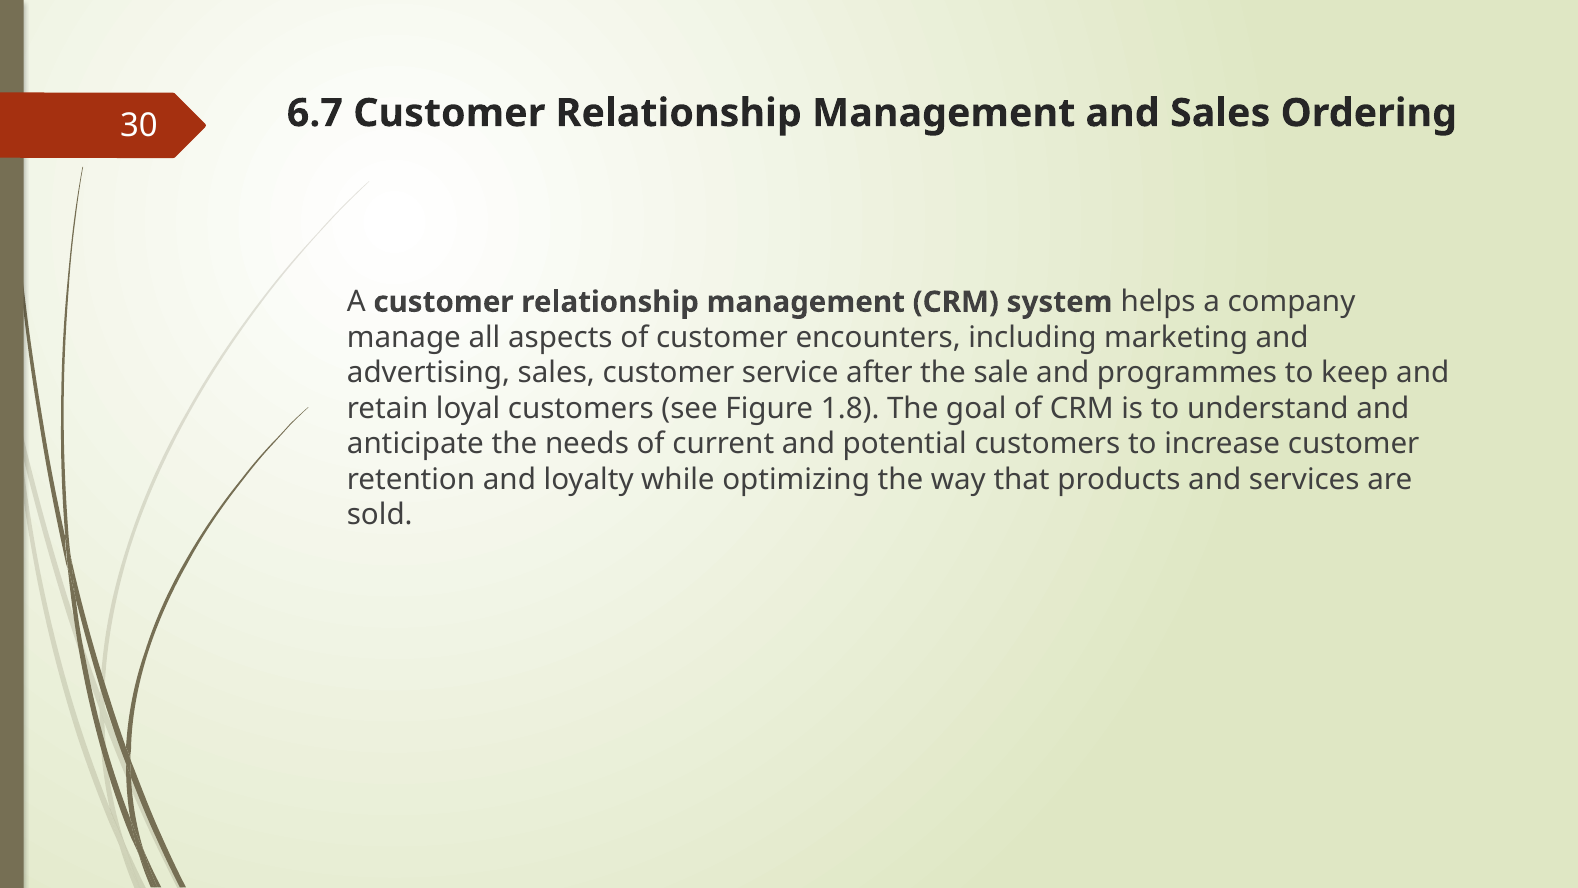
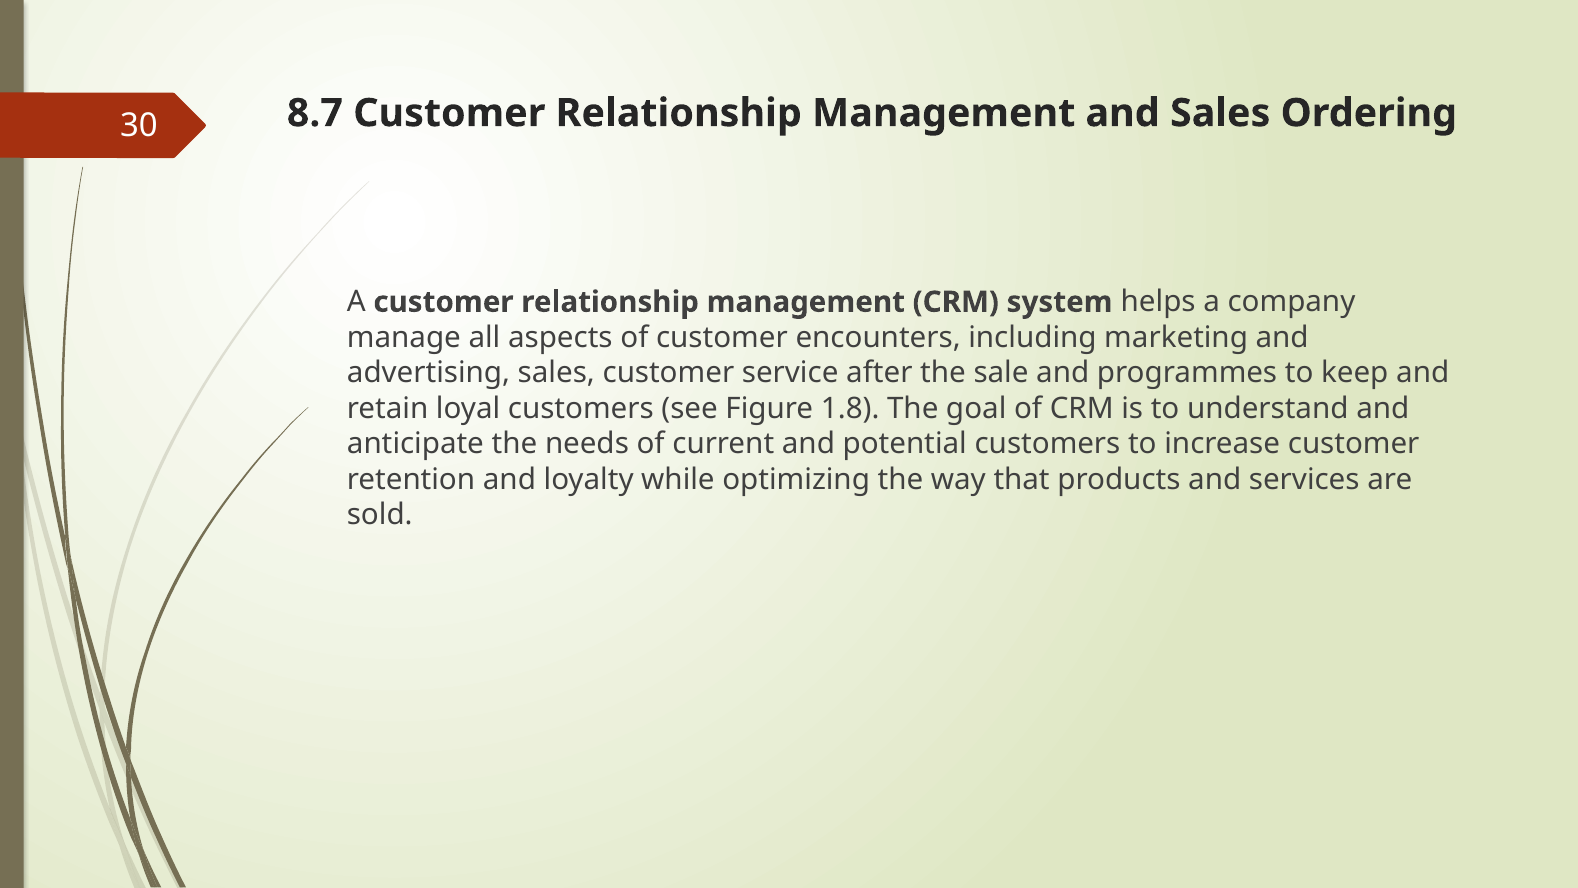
6.7: 6.7 -> 8.7
